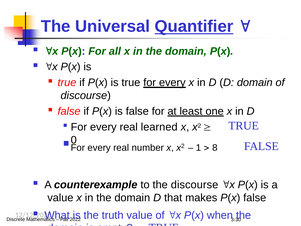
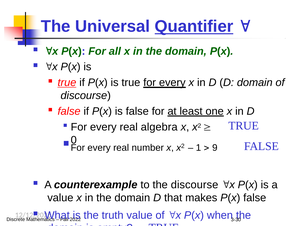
true at (67, 82) underline: none -> present
learned: learned -> algebra
8: 8 -> 9
